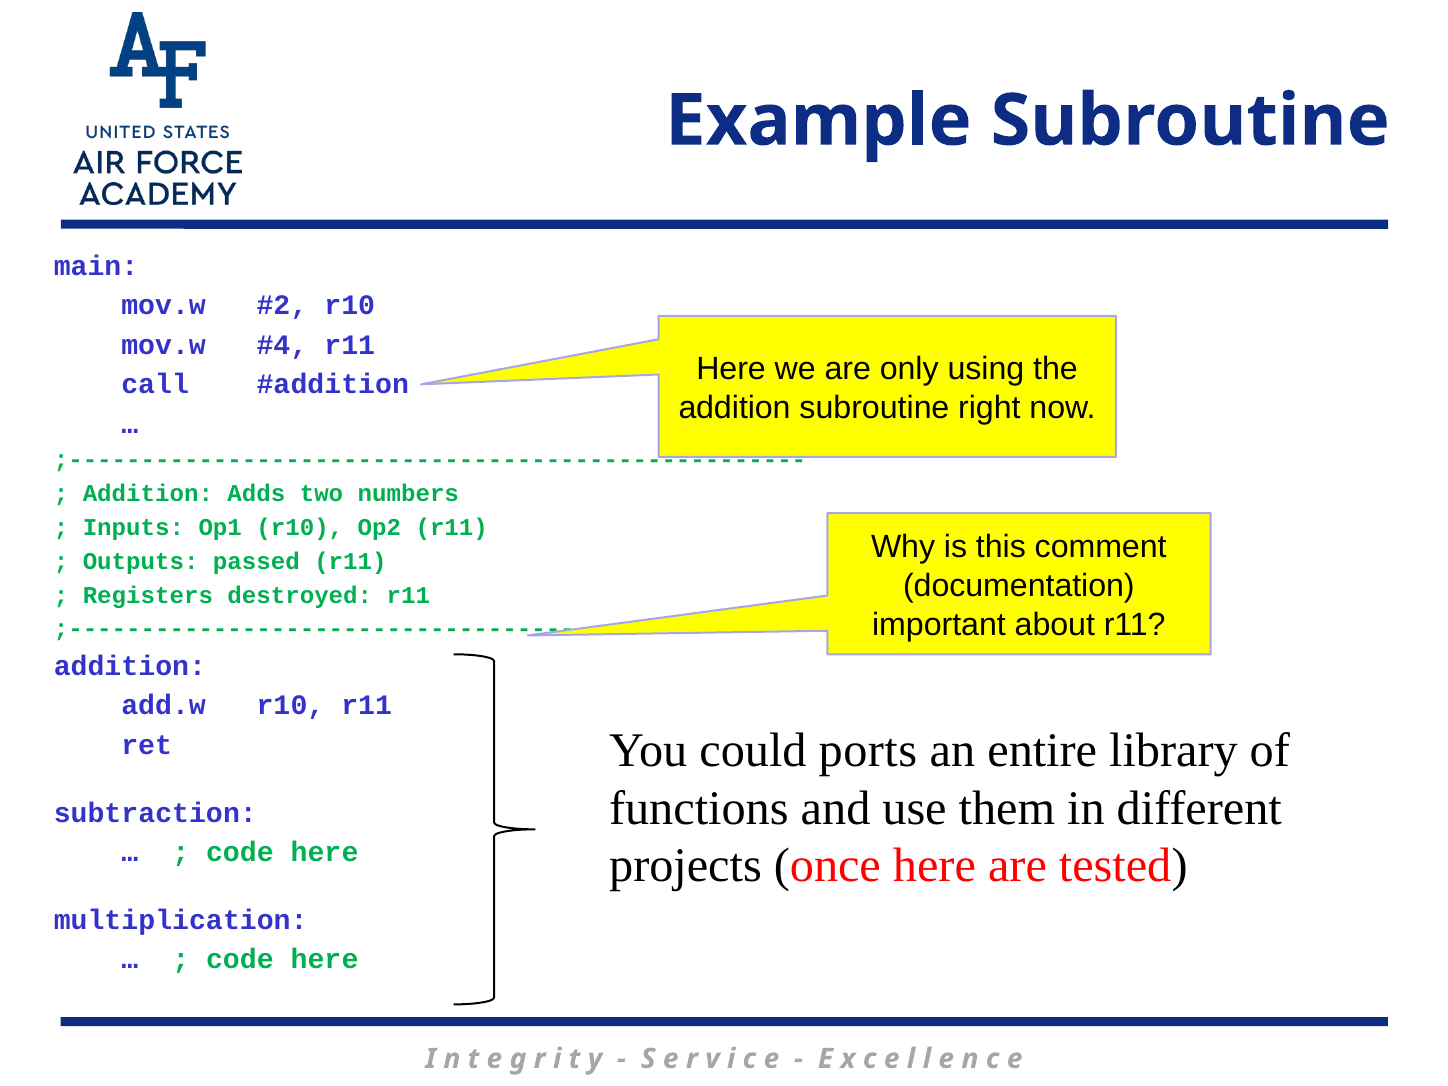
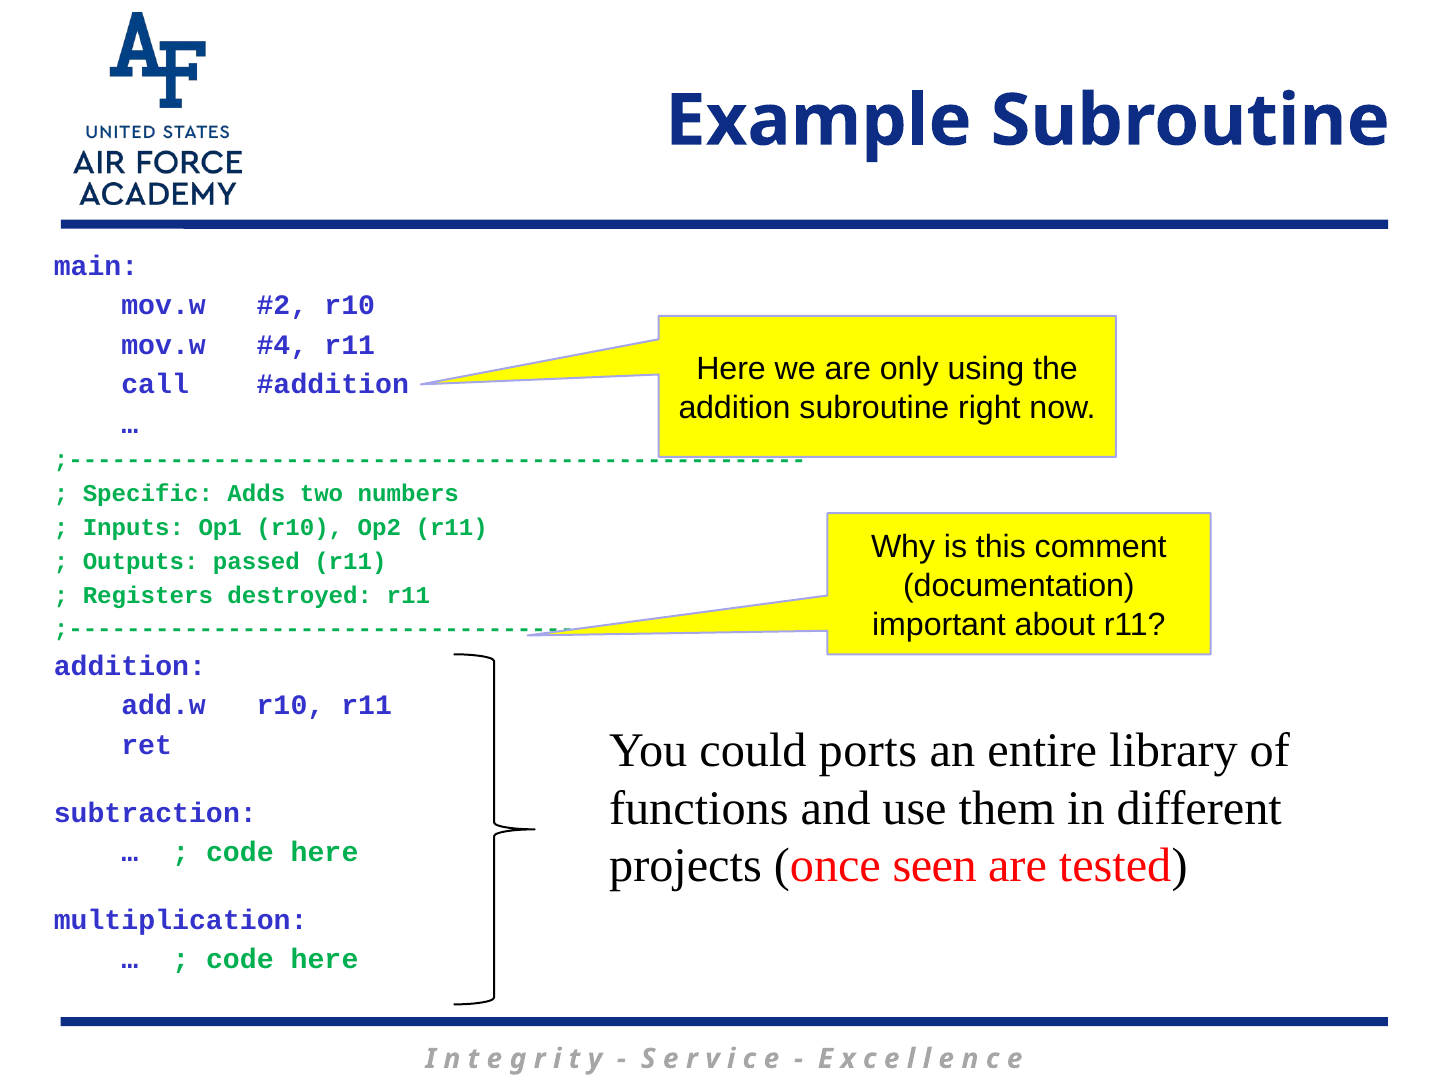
Addition at (148, 494): Addition -> Specific
once here: here -> seen
